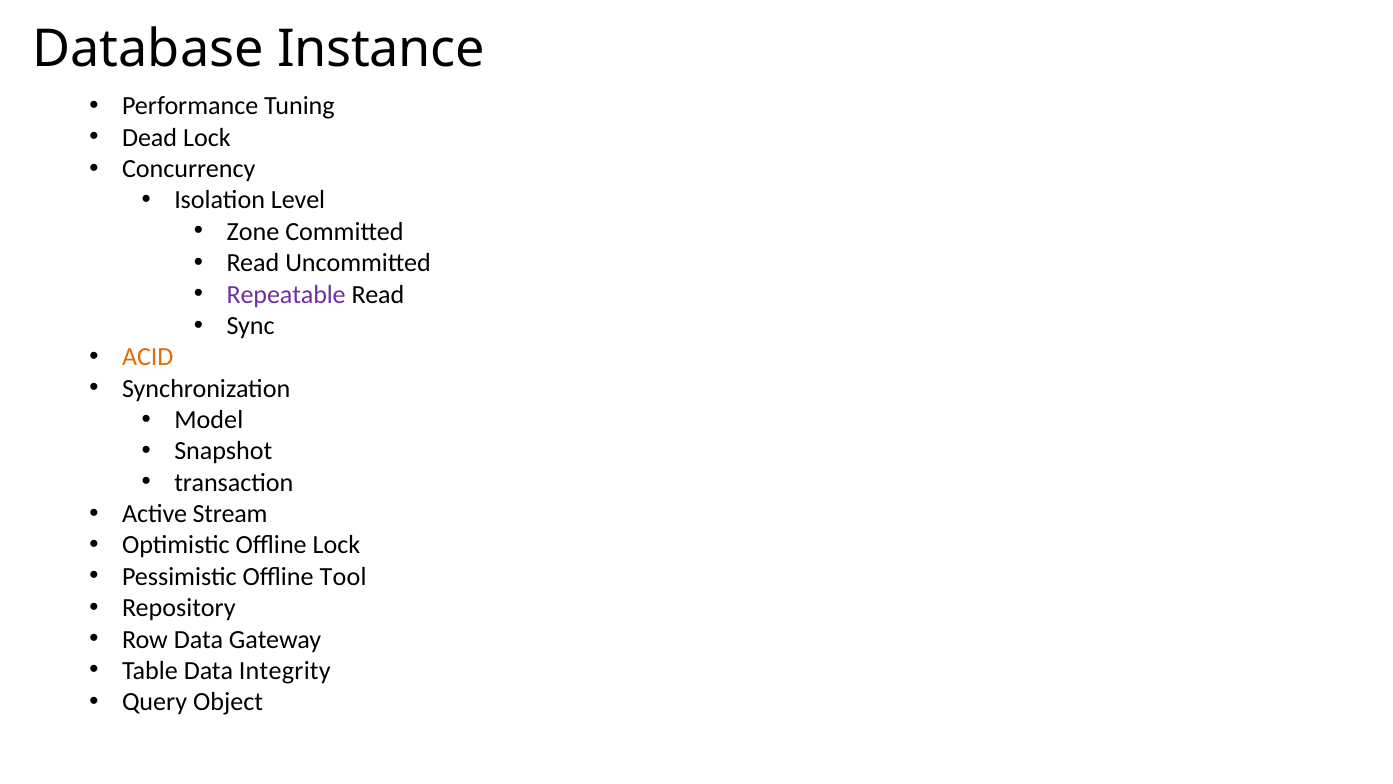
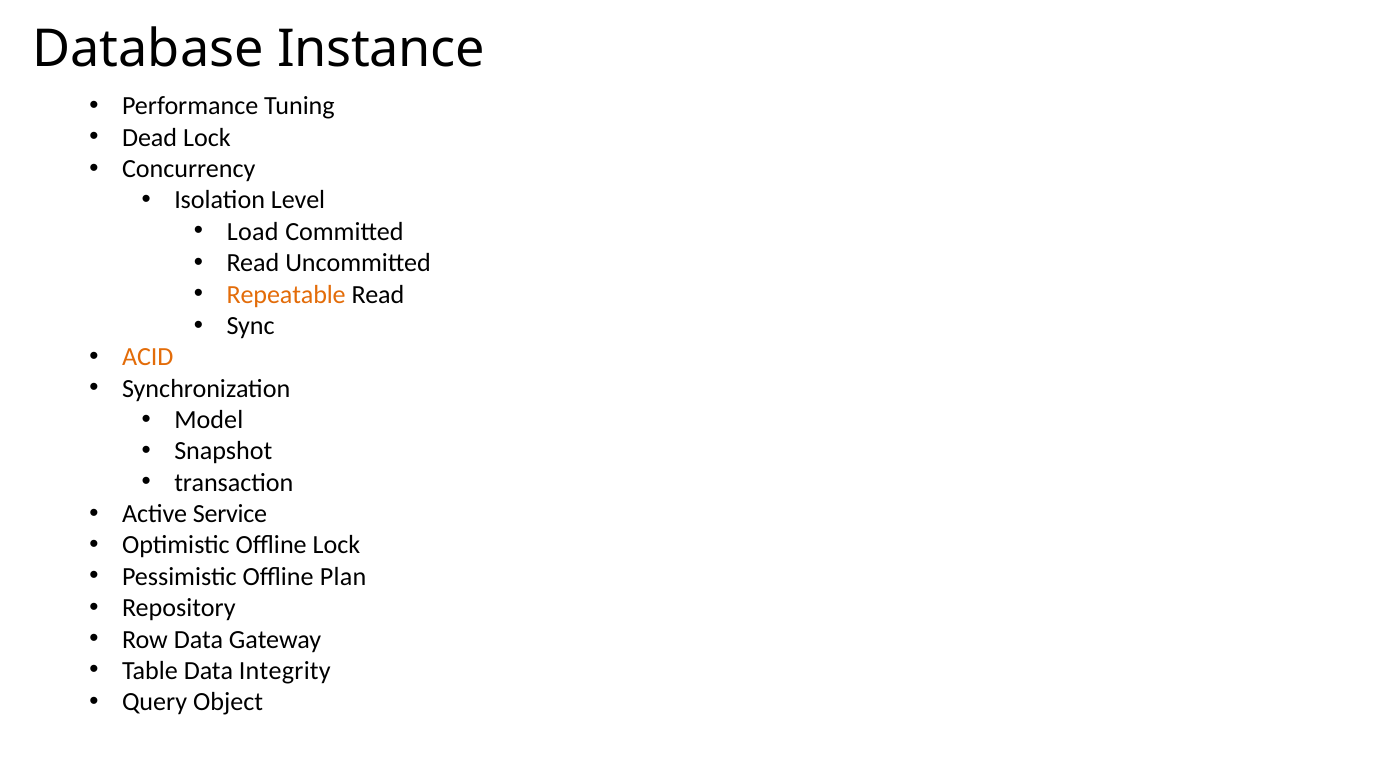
Zone: Zone -> Load
Repeatable colour: purple -> orange
Stream: Stream -> Service
Tool: Tool -> Plan
